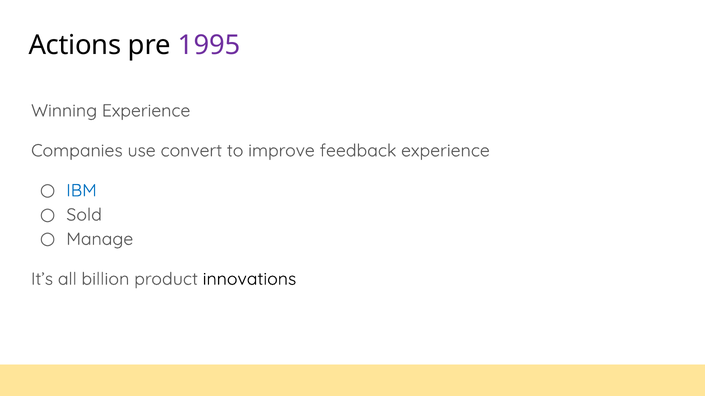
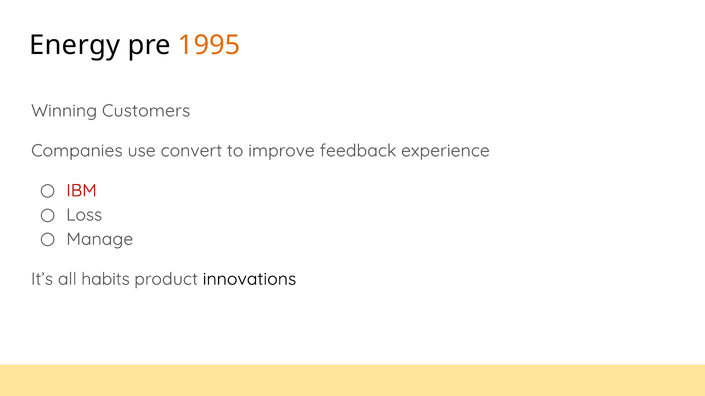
Actions: Actions -> Energy
1995 colour: purple -> orange
Winning Experience: Experience -> Customers
IBM colour: blue -> red
Sold: Sold -> Loss
billion: billion -> habits
